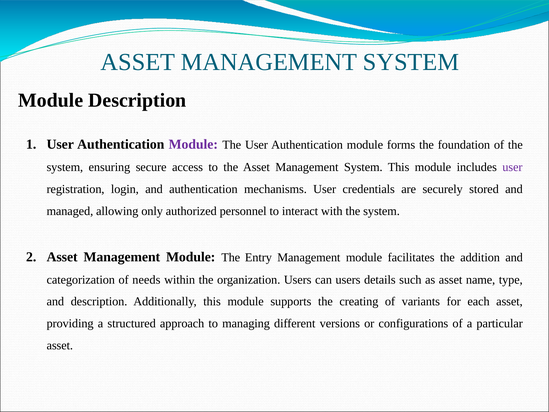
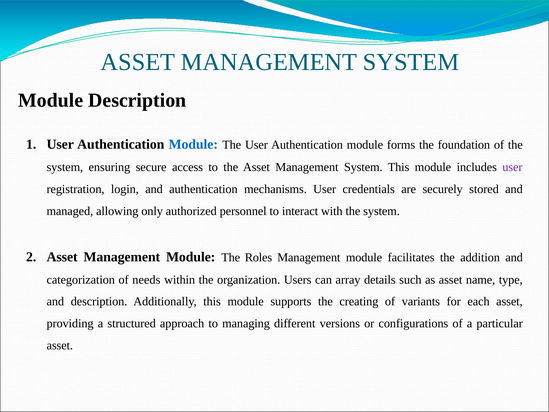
Module at (193, 144) colour: purple -> blue
Entry: Entry -> Roles
can users: users -> array
